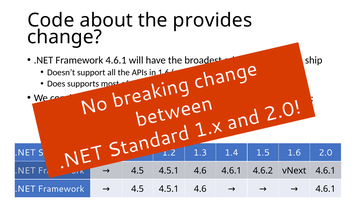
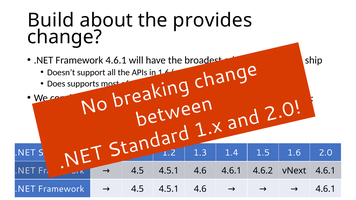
Code: Code -> Build
